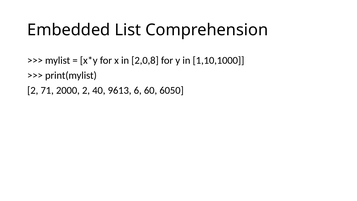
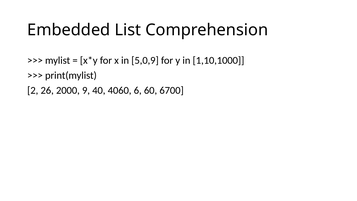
2,0,8: 2,0,8 -> 5,0,9
71: 71 -> 26
2000 2: 2 -> 9
9613: 9613 -> 4060
6050: 6050 -> 6700
